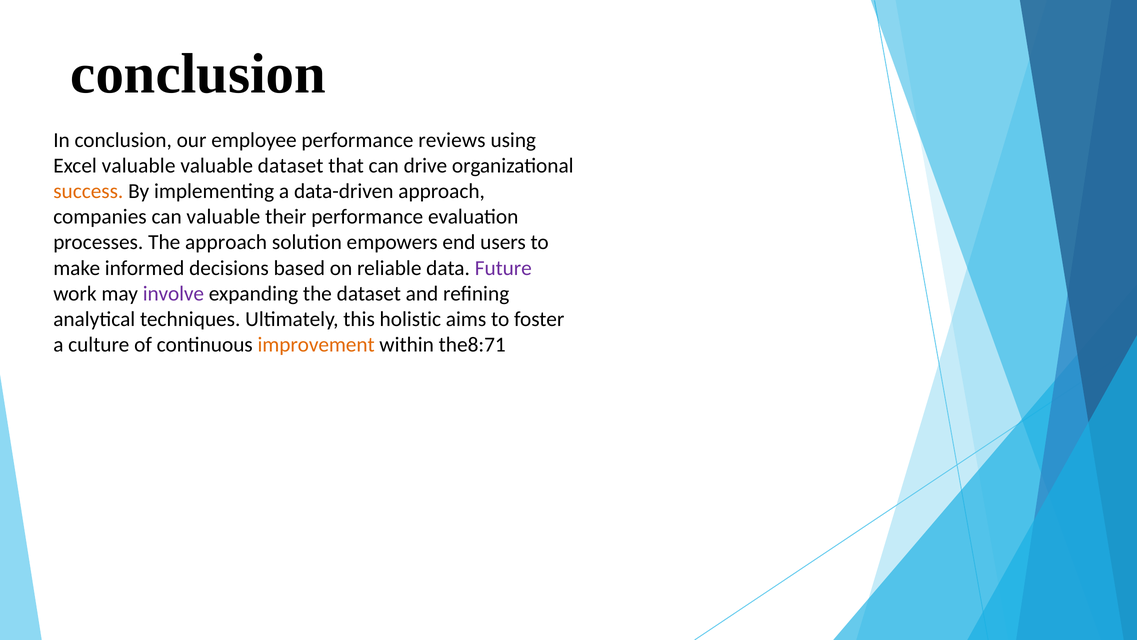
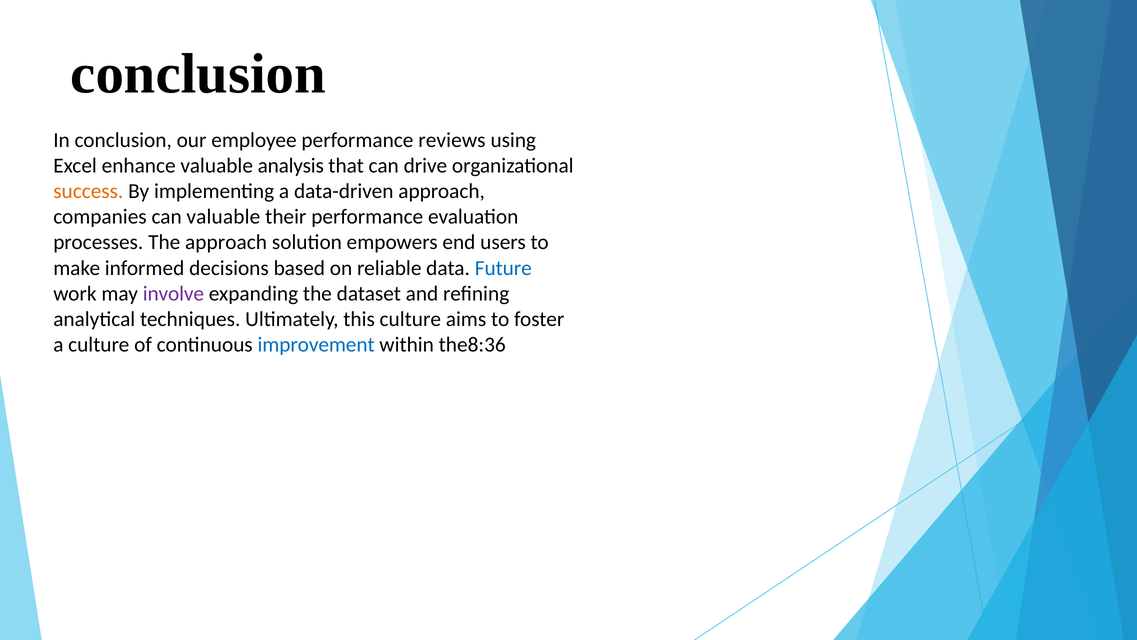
Excel valuable: valuable -> enhance
valuable dataset: dataset -> analysis
Future colour: purple -> blue
this holistic: holistic -> culture
improvement colour: orange -> blue
the8:71: the8:71 -> the8:36
